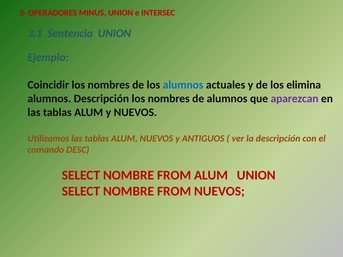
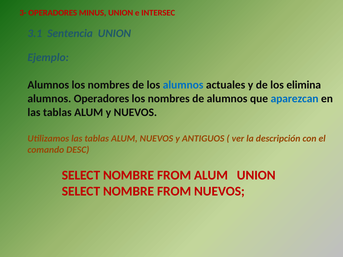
Coincidir at (48, 85): Coincidir -> Alumnos
alumnos Descripción: Descripción -> Operadores
aparezcan colour: purple -> blue
